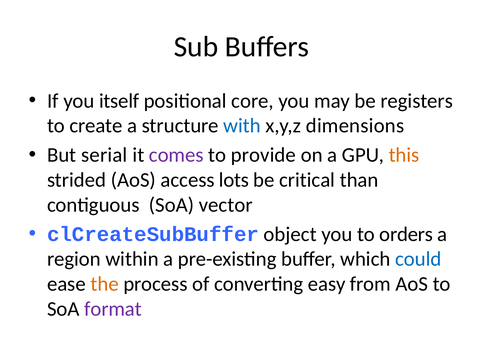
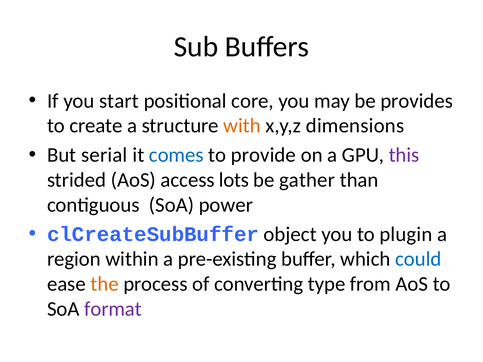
itself: itself -> start
registers: registers -> provides
with colour: blue -> orange
comes colour: purple -> blue
this colour: orange -> purple
critical: critical -> gather
vector: vector -> power
orders: orders -> plugin
easy: easy -> type
